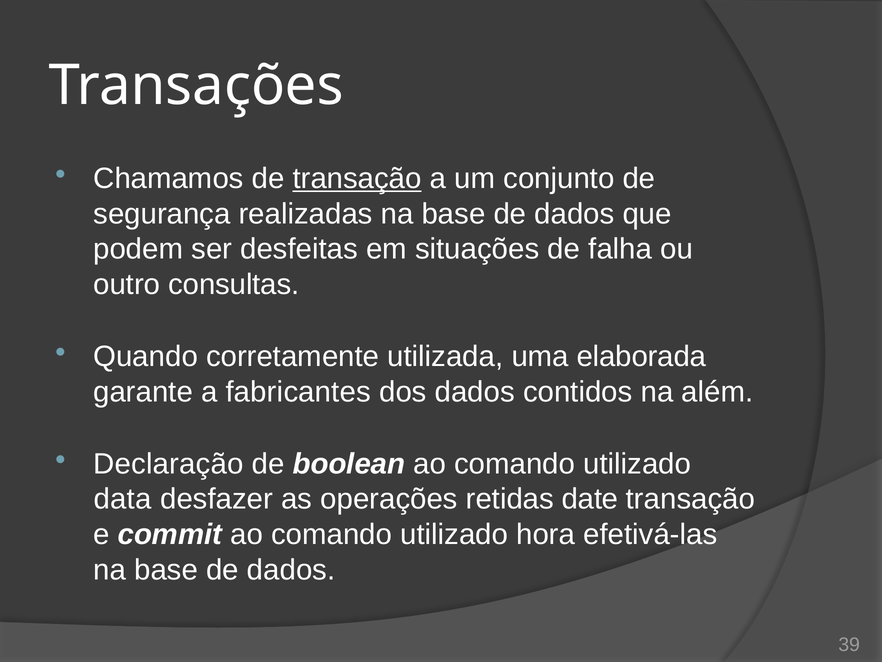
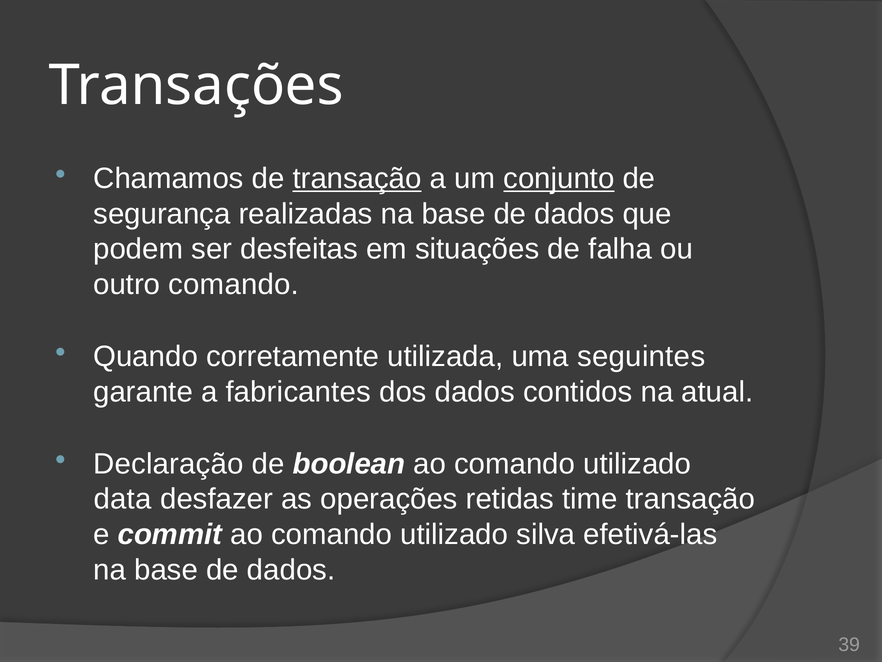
conjunto underline: none -> present
outro consultas: consultas -> comando
elaborada: elaborada -> seguintes
além: além -> atual
date: date -> time
hora: hora -> silva
